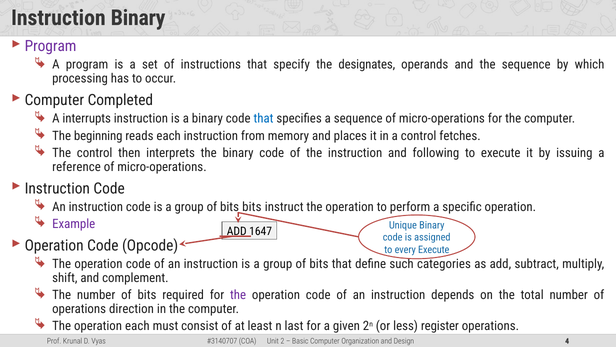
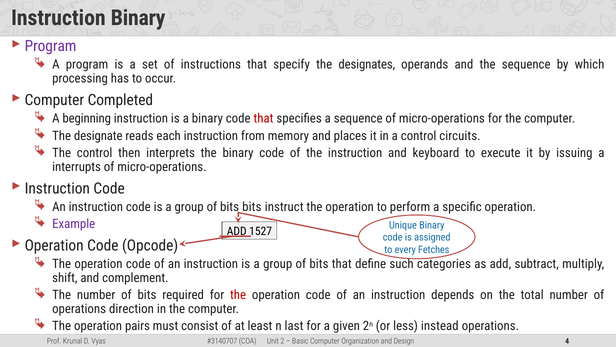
interrupts: interrupts -> beginning
that at (264, 119) colour: blue -> red
beginning: beginning -> designate
fetches: fetches -> circuits
following: following -> keyboard
reference: reference -> interrupts
1647: 1647 -> 1527
every Execute: Execute -> Fetches
the at (238, 295) colour: purple -> red
operation each: each -> pairs
register: register -> instead
